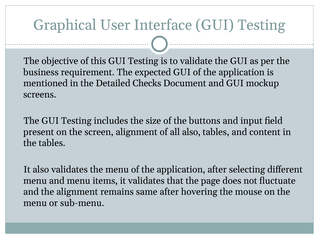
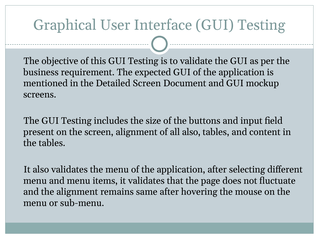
Detailed Checks: Checks -> Screen
